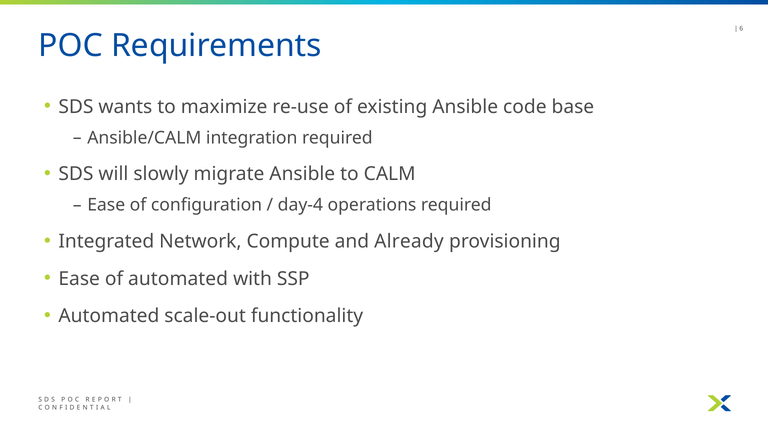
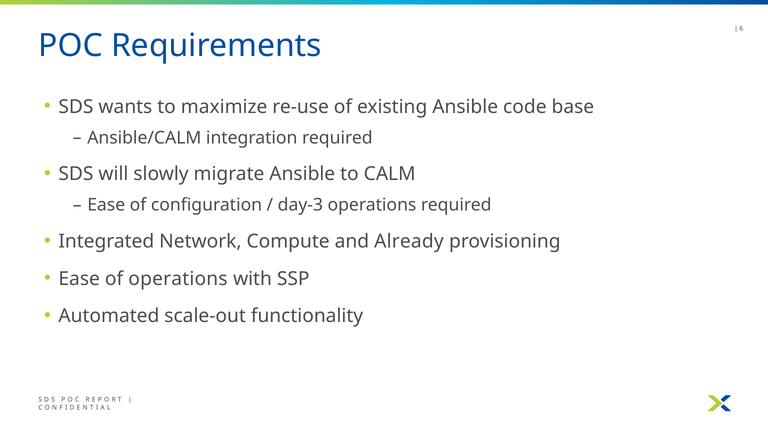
day-4: day-4 -> day-3
of automated: automated -> operations
